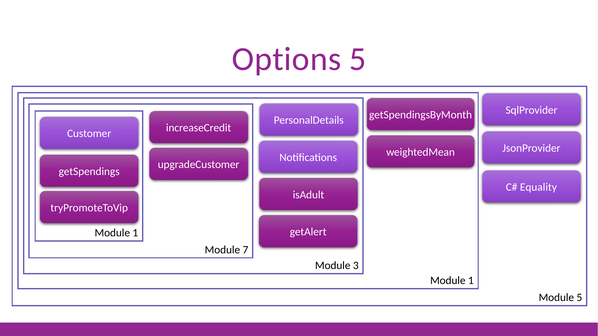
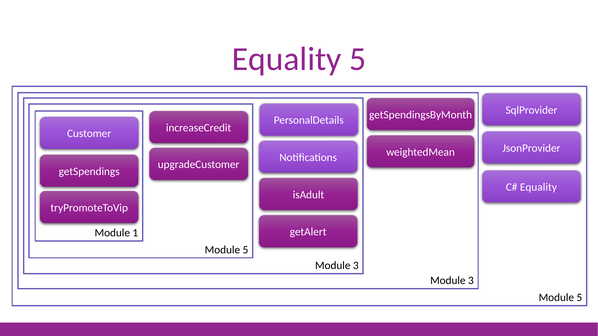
Options at (286, 59): Options -> Equality
7 at (245, 250): 7 -> 5
1 at (471, 281): 1 -> 3
